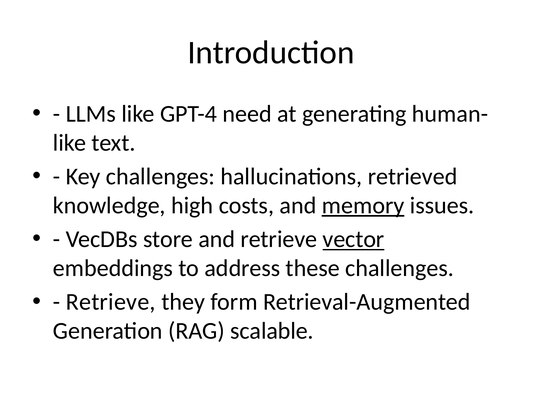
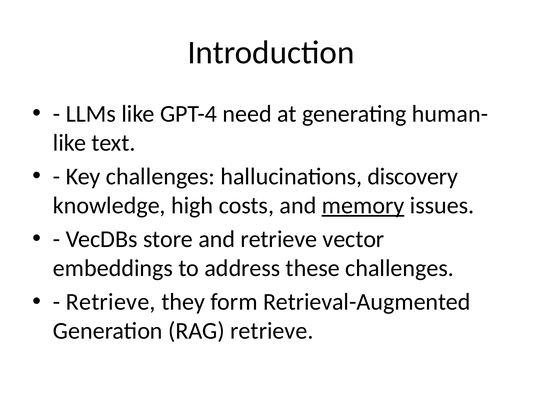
retrieved: retrieved -> discovery
vector underline: present -> none
RAG scalable: scalable -> retrieve
